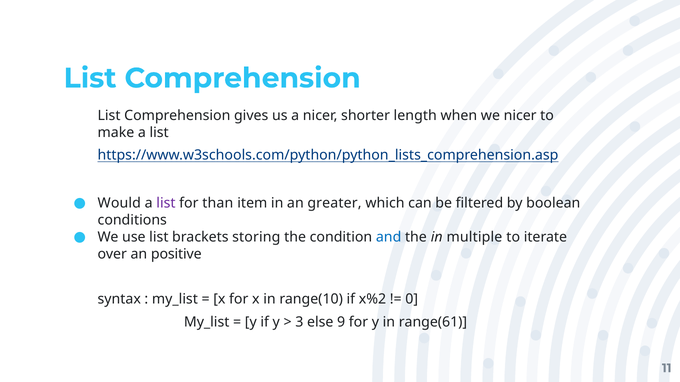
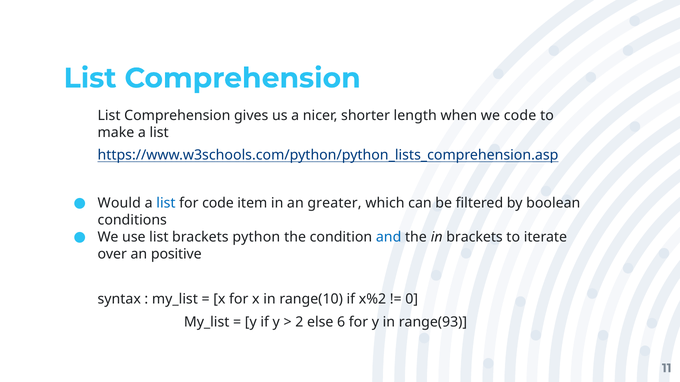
we nicer: nicer -> code
list at (166, 203) colour: purple -> blue
for than: than -> code
storing: storing -> python
in multiple: multiple -> brackets
3: 3 -> 2
9: 9 -> 6
range(61: range(61 -> range(93
